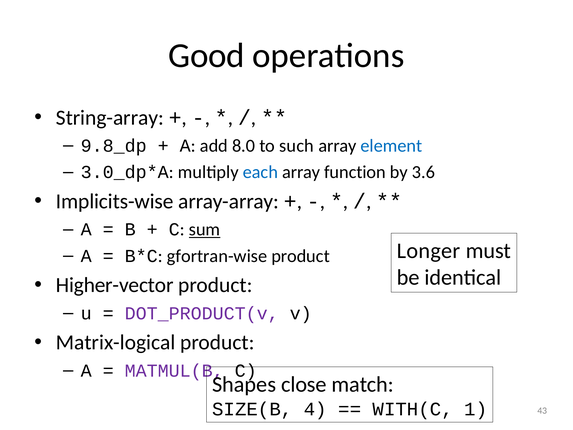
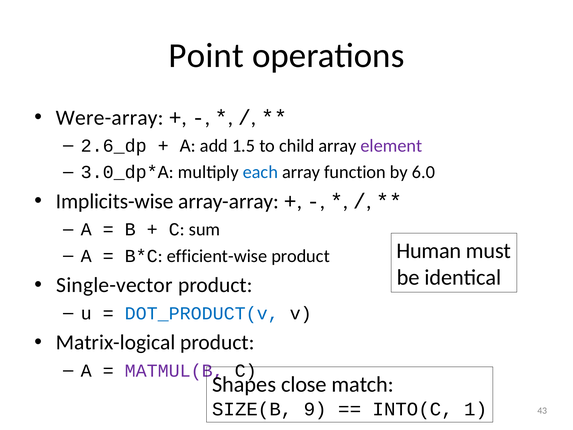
Good: Good -> Point
String-array: String-array -> Were-array
9.8_dp: 9.8_dp -> 2.6_dp
8.0: 8.0 -> 1.5
such: such -> child
element colour: blue -> purple
3.6: 3.6 -> 6.0
sum underline: present -> none
Longer: Longer -> Human
gfortran-wise: gfortran-wise -> efficient-wise
Higher-vector: Higher-vector -> Single-vector
DOT_PRODUCT(v colour: purple -> blue
4: 4 -> 9
WITH(C: WITH(C -> INTO(C
